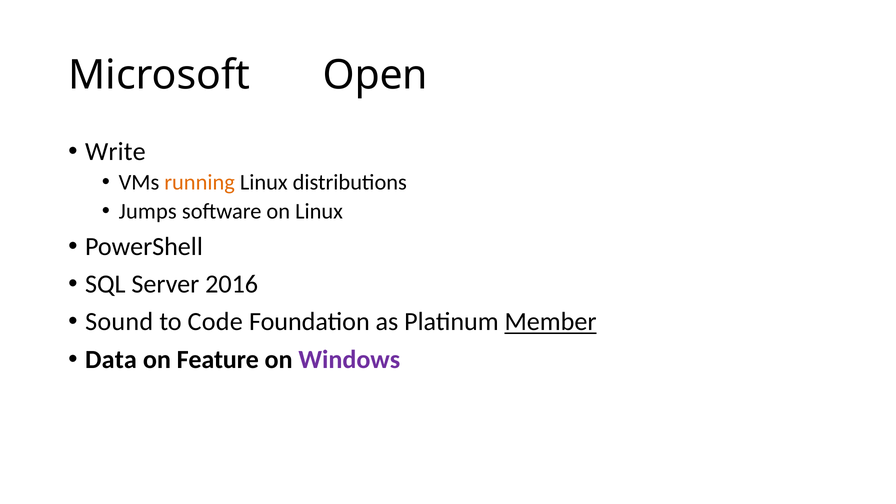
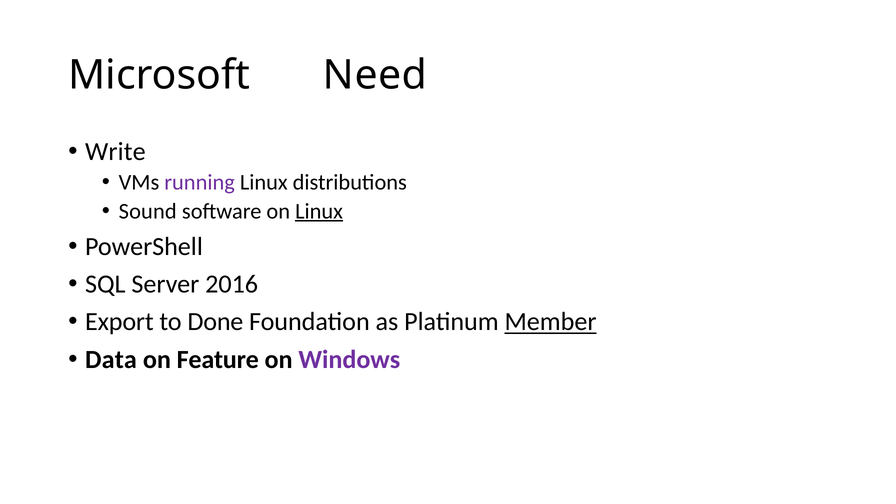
Open: Open -> Need
running colour: orange -> purple
Jumps: Jumps -> Sound
Linux at (319, 211) underline: none -> present
Sound: Sound -> Export
Code: Code -> Done
